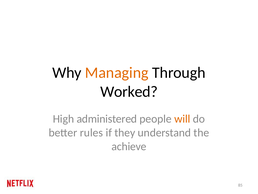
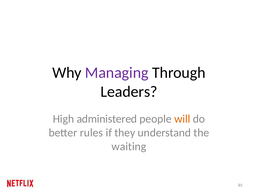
Managing colour: orange -> purple
Worked: Worked -> Leaders
achieve: achieve -> waiting
